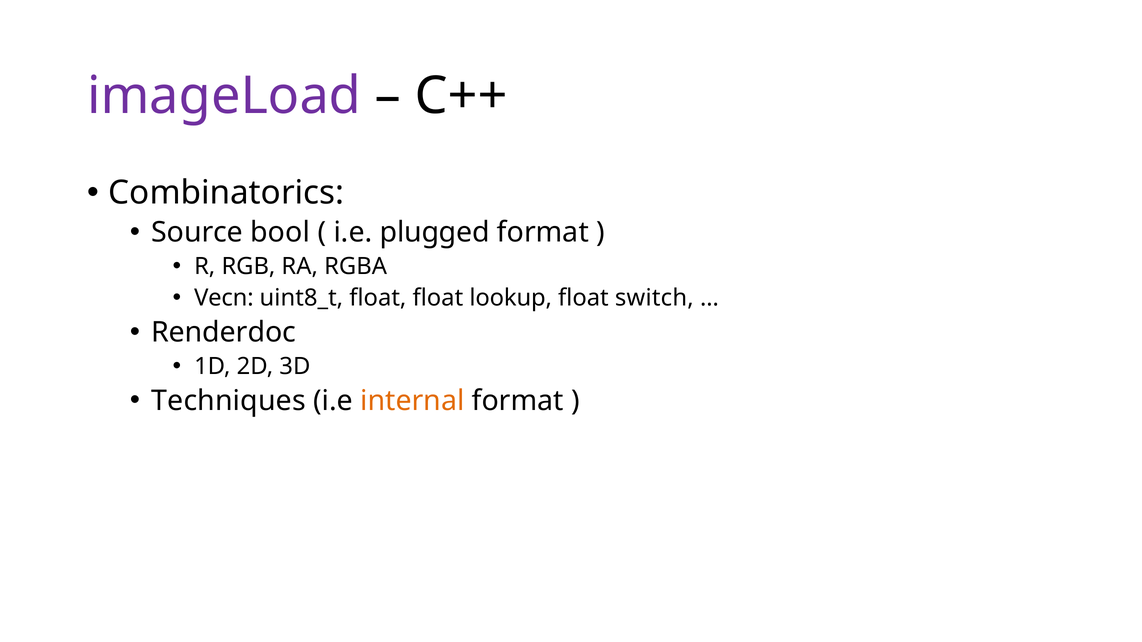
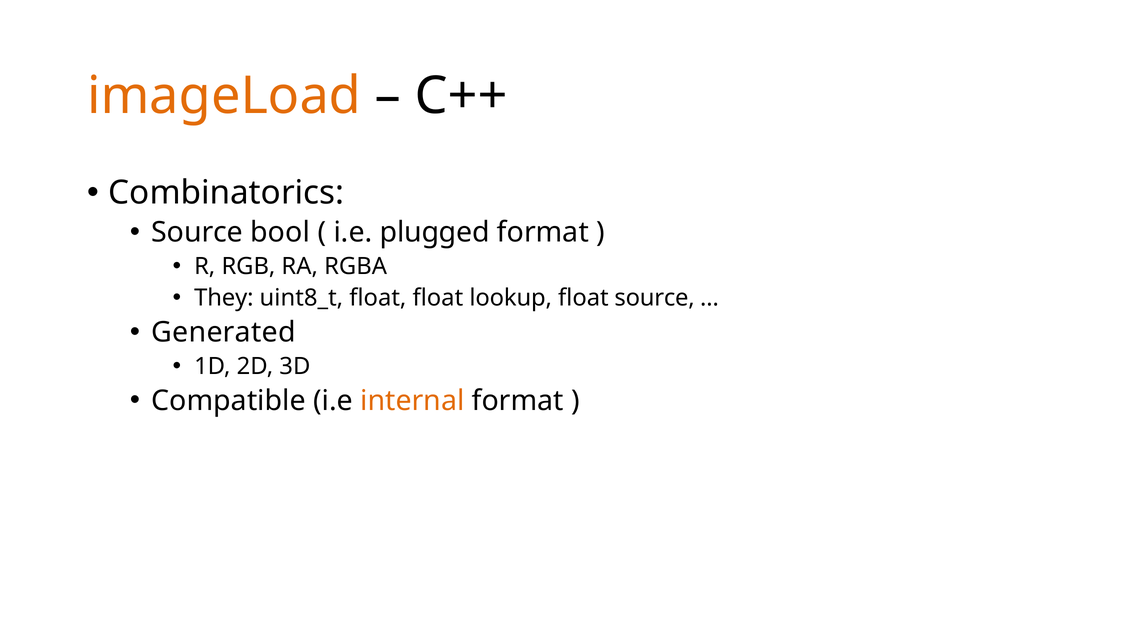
imageLoad colour: purple -> orange
Vecn: Vecn -> They
float switch: switch -> source
Renderdoc: Renderdoc -> Generated
Techniques: Techniques -> Compatible
